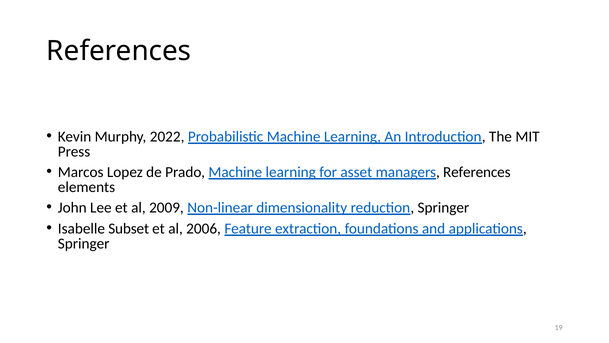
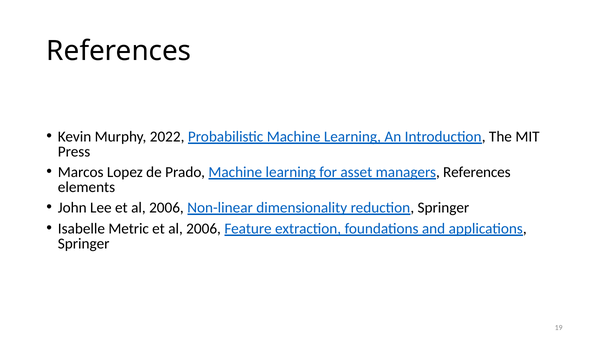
Lee et al 2009: 2009 -> 2006
Subset: Subset -> Metric
